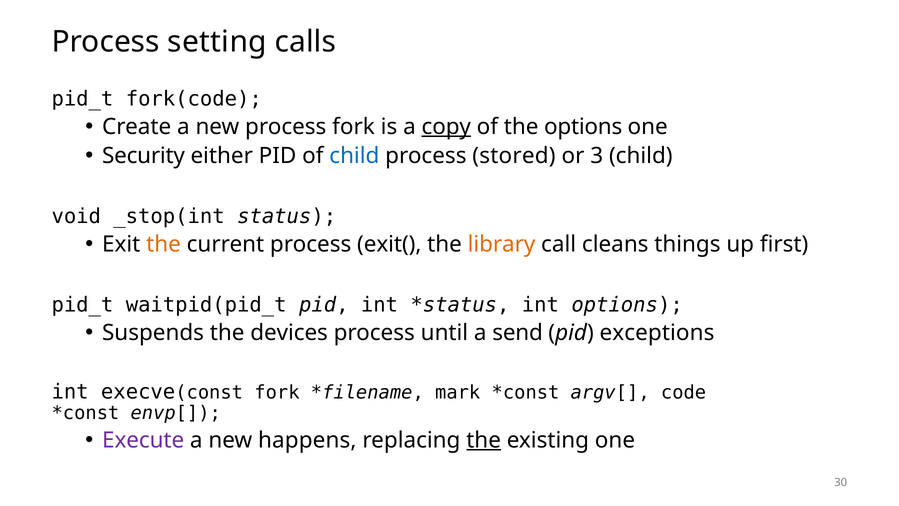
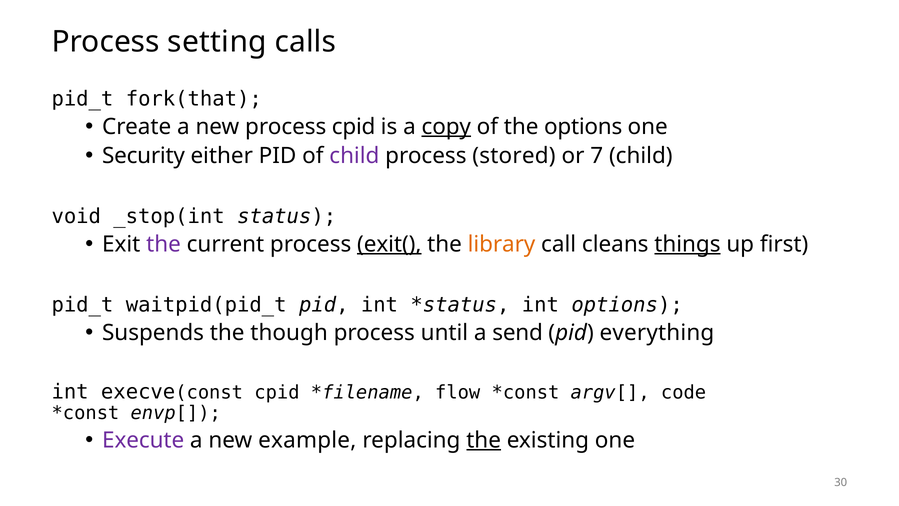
fork(code: fork(code -> fork(that
process fork: fork -> cpid
child at (354, 155) colour: blue -> purple
3: 3 -> 7
the at (163, 244) colour: orange -> purple
exit( underline: none -> present
things underline: none -> present
devices: devices -> though
exceptions: exceptions -> everything
execve(const fork: fork -> cpid
mark: mark -> flow
happens: happens -> example
